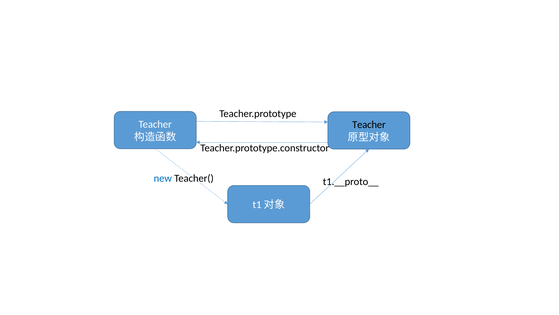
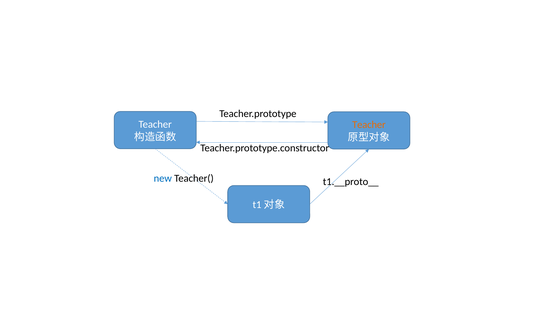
Teacher at (369, 125) colour: black -> orange
